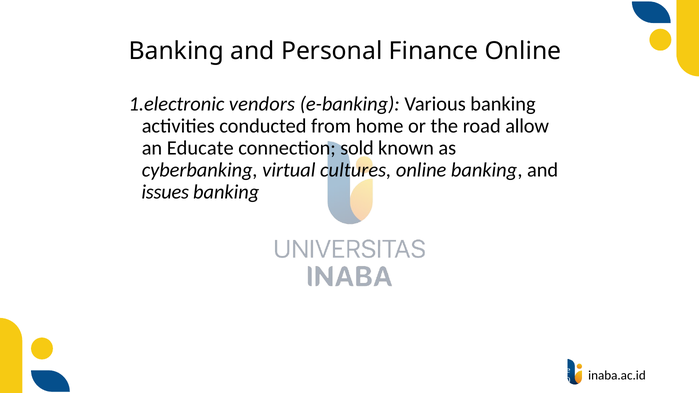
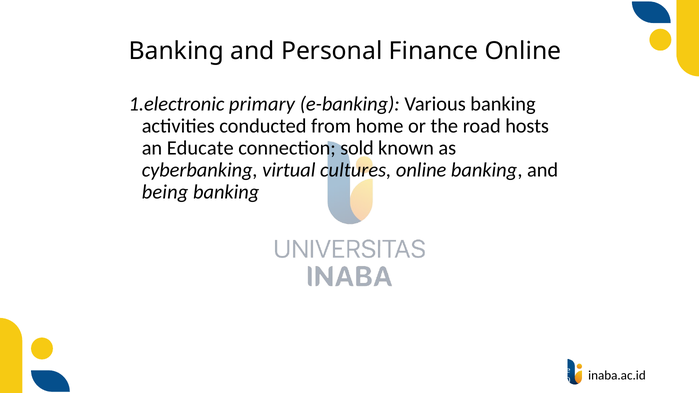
vendors: vendors -> primary
allow: allow -> hosts
issues: issues -> being
